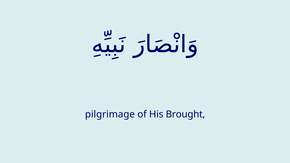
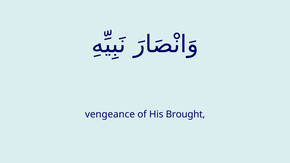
pilgrimage: pilgrimage -> vengeance
